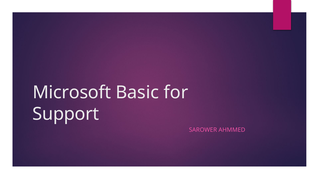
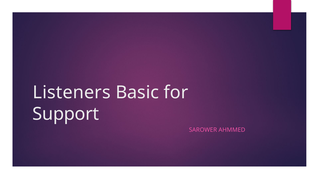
Microsoft: Microsoft -> Listeners
